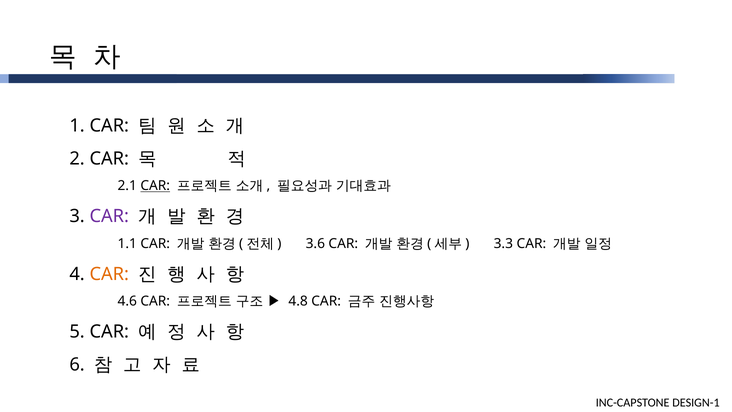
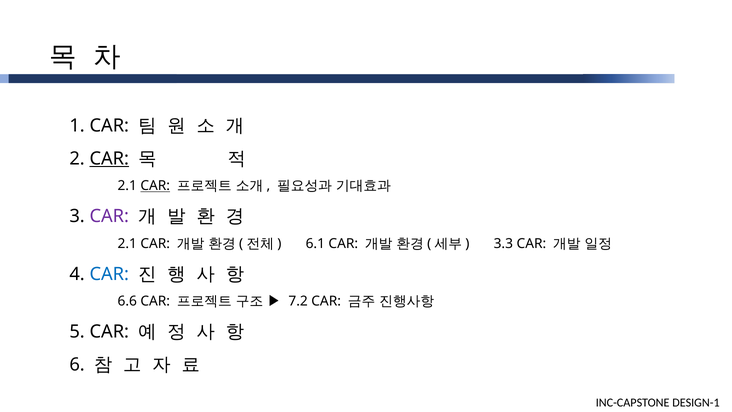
CAR at (109, 159) underline: none -> present
1.1 at (127, 243): 1.1 -> 2.1
3.6: 3.6 -> 6.1
CAR at (109, 274) colour: orange -> blue
4.6: 4.6 -> 6.6
4.8: 4.8 -> 7.2
